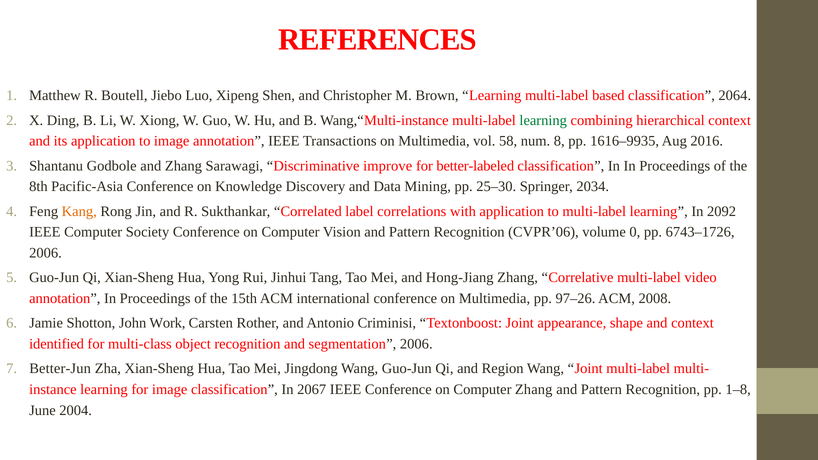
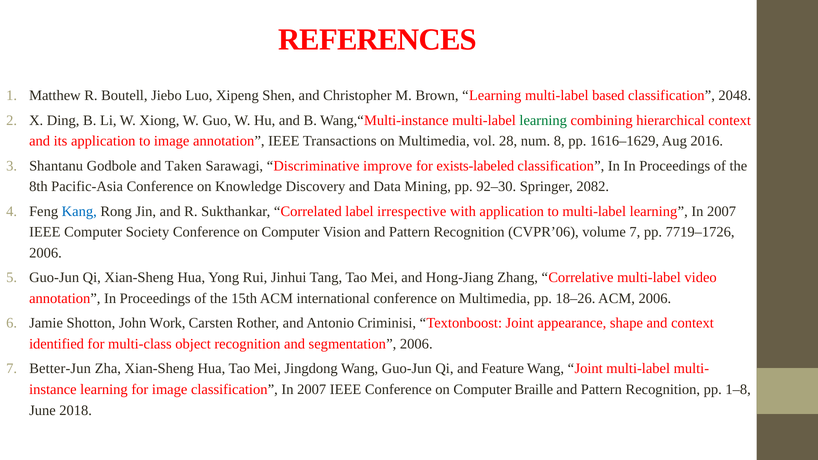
2064: 2064 -> 2048
58: 58 -> 28
1616–9935: 1616–9935 -> 1616–1629
and Zhang: Zhang -> Taken
better-labeled: better-labeled -> exists-labeled
25–30: 25–30 -> 92–30
2034: 2034 -> 2082
Kang colour: orange -> blue
correlations: correlations -> irrespective
learning In 2092: 2092 -> 2007
volume 0: 0 -> 7
6743–1726: 6743–1726 -> 7719–1726
97–26: 97–26 -> 18–26
ACM 2008: 2008 -> 2006
Region: Region -> Feature
classification In 2067: 2067 -> 2007
Computer Zhang: Zhang -> Braille
2004: 2004 -> 2018
